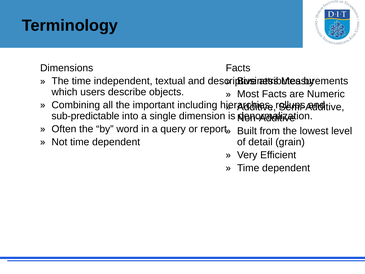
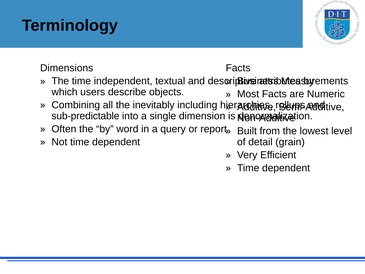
important: important -> inevitably
